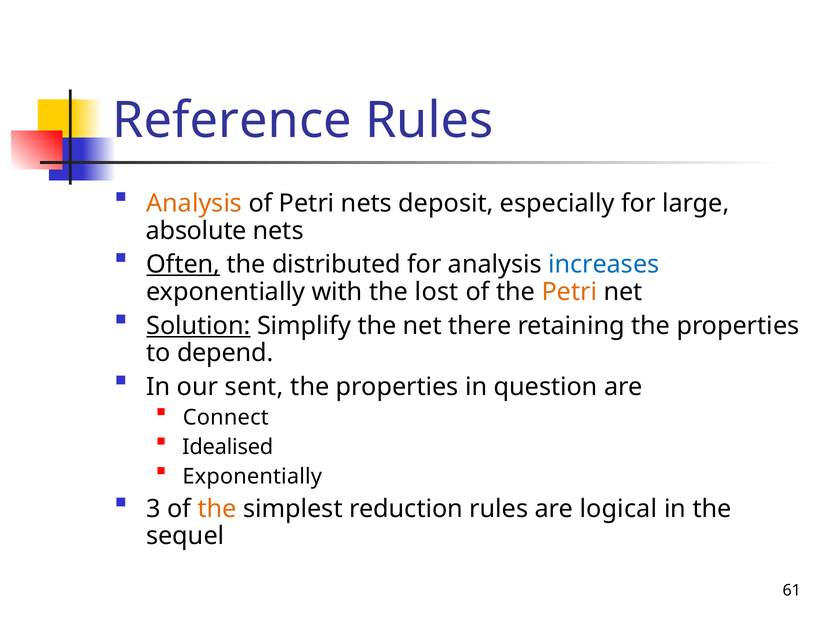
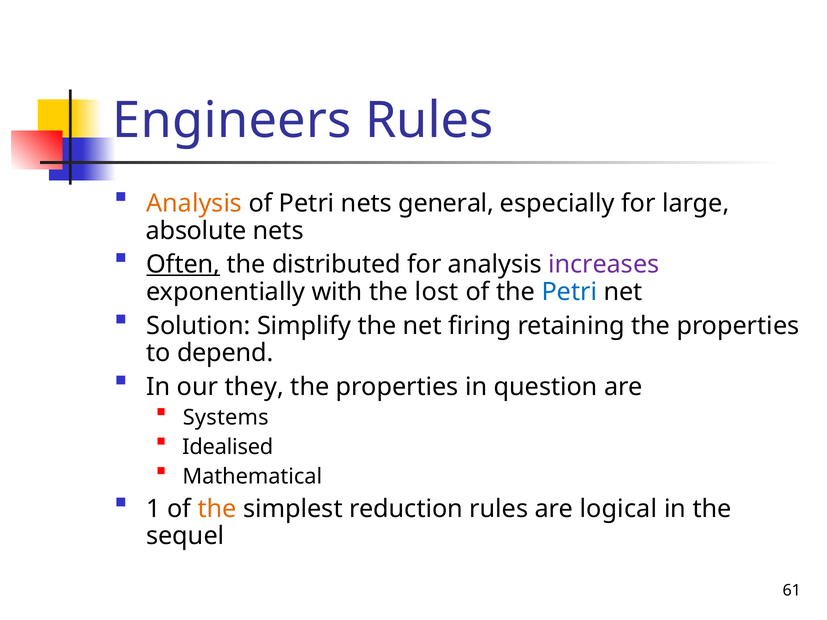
Reference: Reference -> Engineers
deposit: deposit -> general
increases colour: blue -> purple
Petri at (569, 292) colour: orange -> blue
Solution underline: present -> none
there: there -> firing
sent: sent -> they
Connect: Connect -> Systems
Exponentially at (252, 477): Exponentially -> Mathematical
3: 3 -> 1
